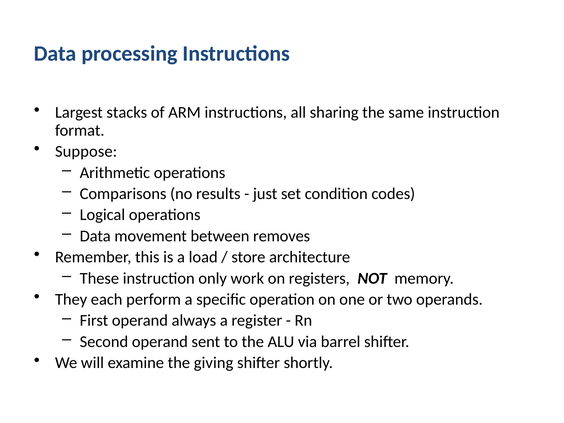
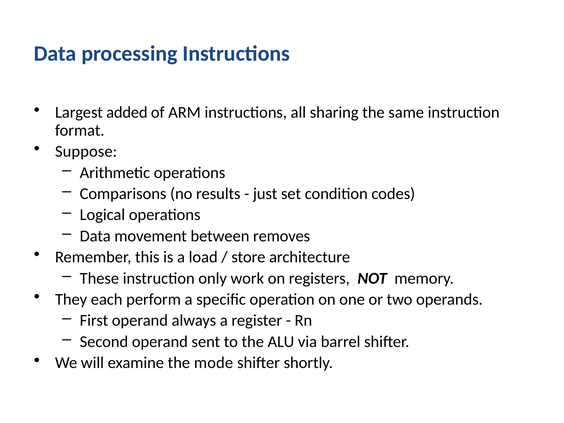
stacks: stacks -> added
giving: giving -> mode
